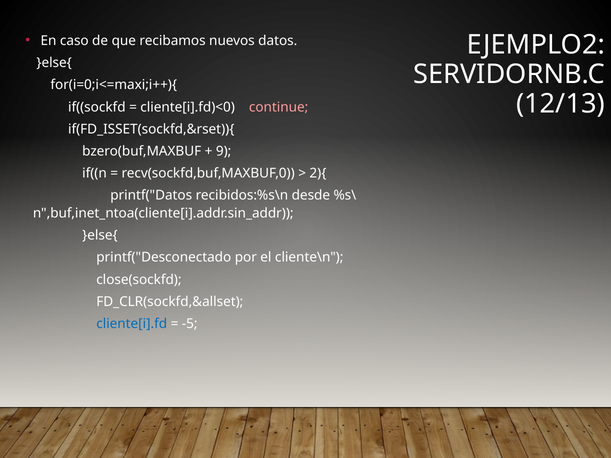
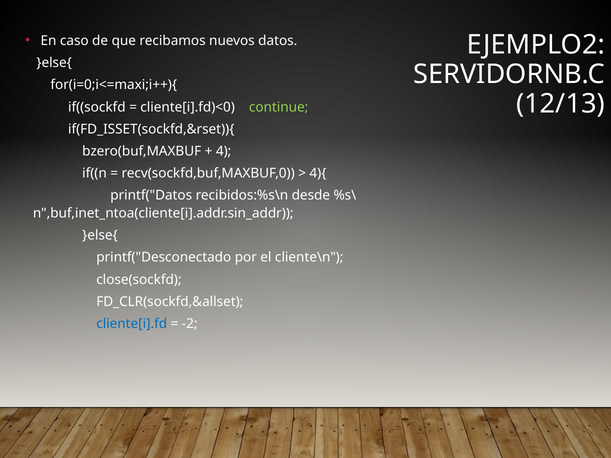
continue colour: pink -> light green
9: 9 -> 4
2){: 2){ -> 4){
-5: -5 -> -2
